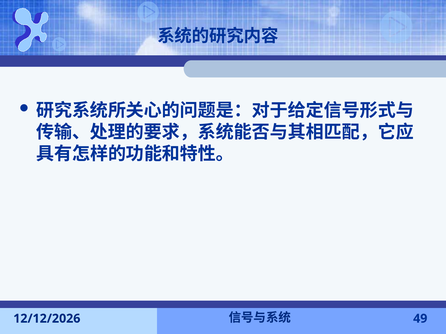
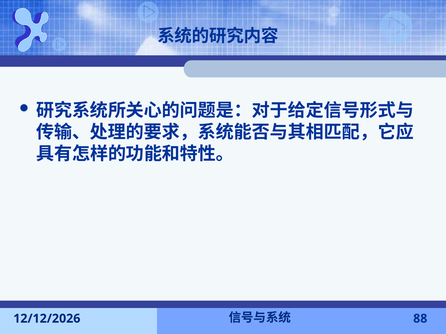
49: 49 -> 88
